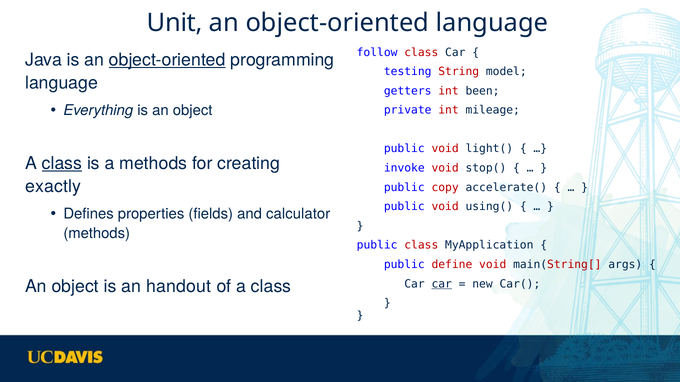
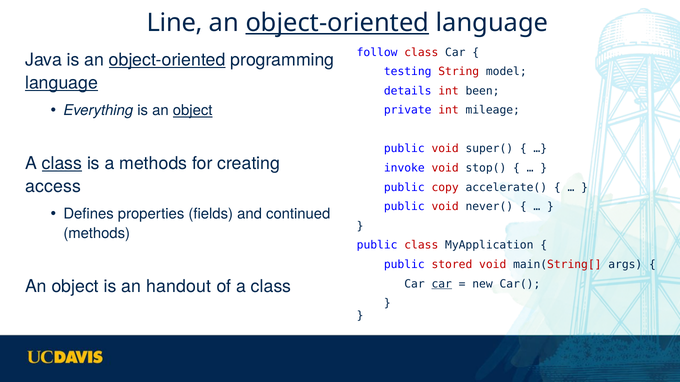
Unit: Unit -> Line
object-oriented at (337, 23) underline: none -> present
language at (62, 83) underline: none -> present
getters: getters -> details
object at (193, 111) underline: none -> present
light(: light( -> super(
exactly: exactly -> access
using(: using( -> never(
calculator: calculator -> continued
define: define -> stored
